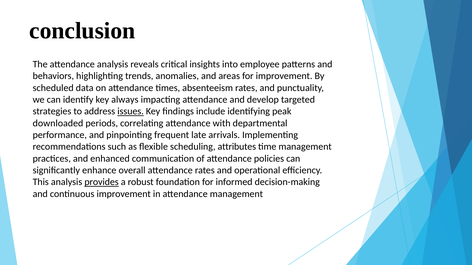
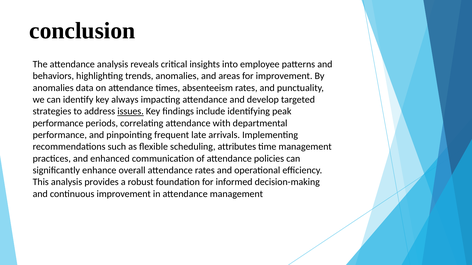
scheduled at (53, 88): scheduled -> anomalies
downloaded at (58, 123): downloaded -> performance
provides underline: present -> none
